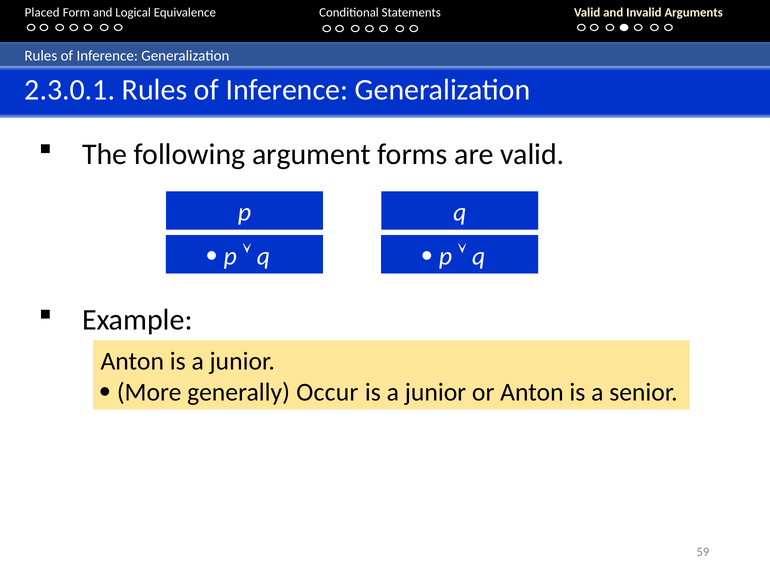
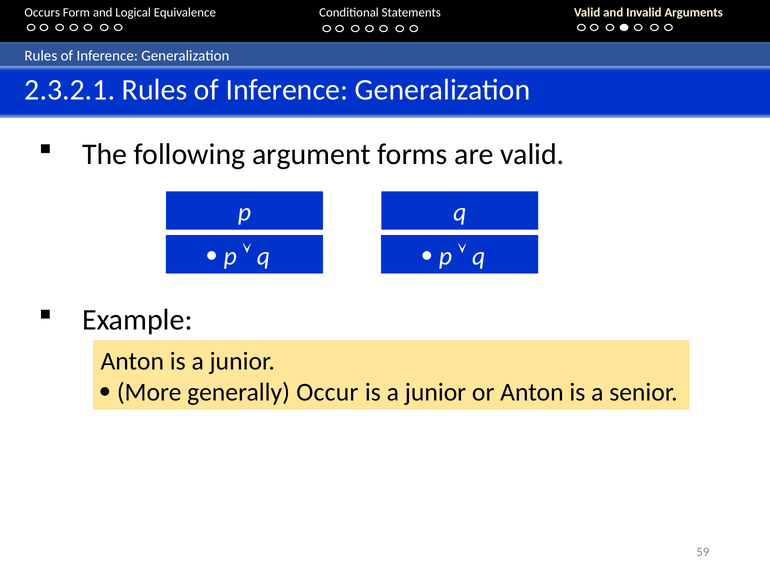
Placed: Placed -> Occurs
2.3.0.1: 2.3.0.1 -> 2.3.2.1
